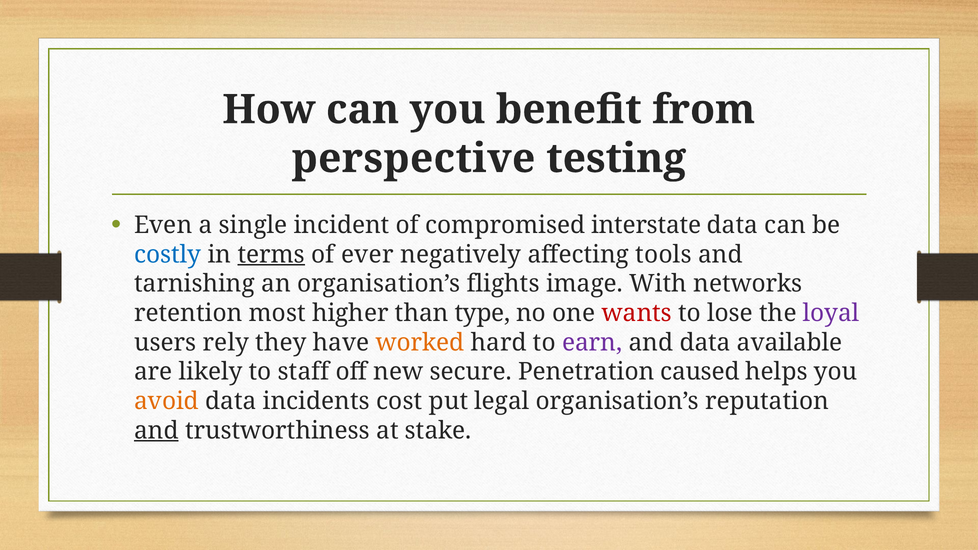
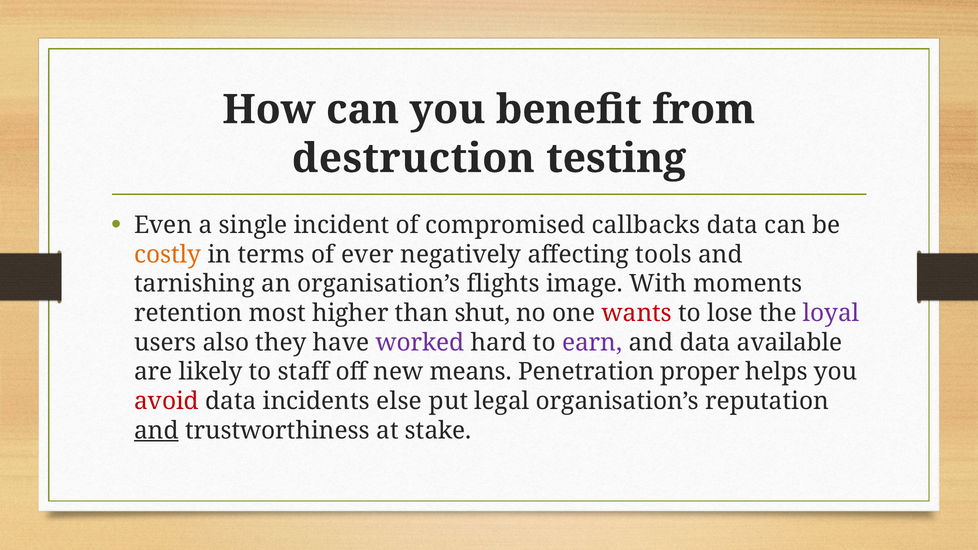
perspective: perspective -> destruction
interstate: interstate -> callbacks
costly colour: blue -> orange
terms underline: present -> none
networks: networks -> moments
type: type -> shut
rely: rely -> also
worked colour: orange -> purple
secure: secure -> means
caused: caused -> proper
avoid colour: orange -> red
cost: cost -> else
